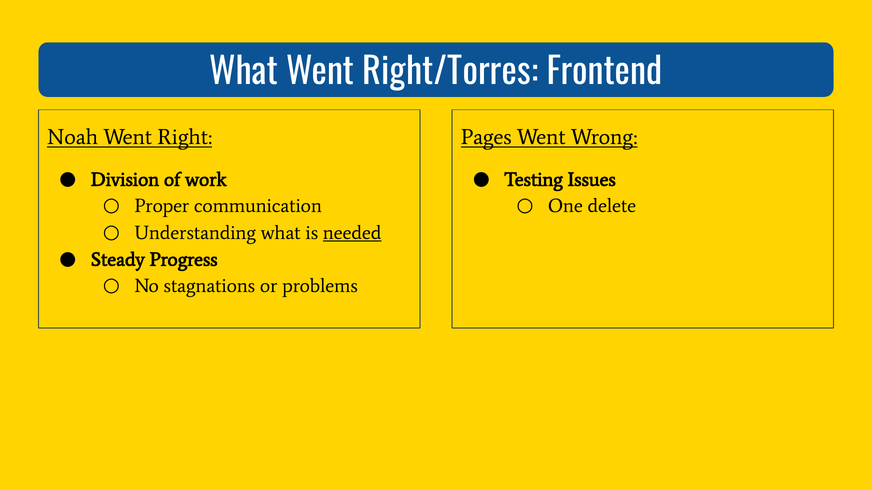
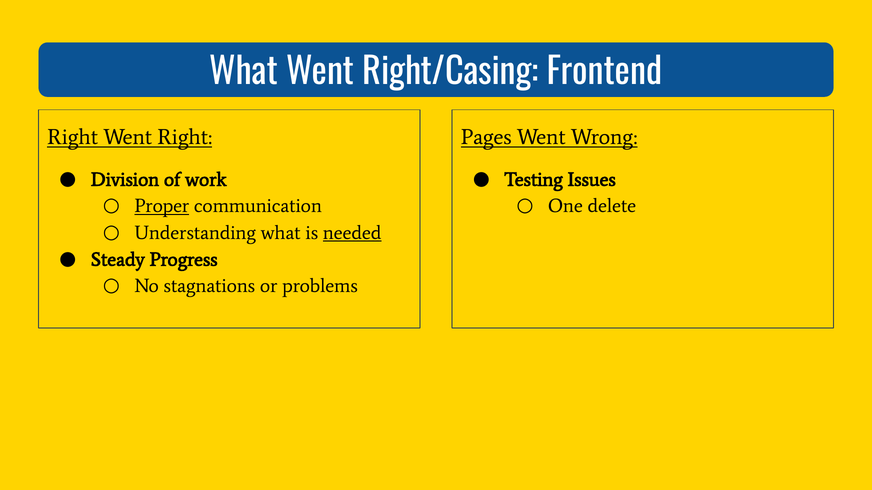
Right/Torres: Right/Torres -> Right/Casing
Noah at (73, 137): Noah -> Right
Proper underline: none -> present
